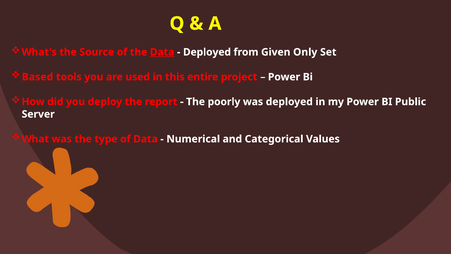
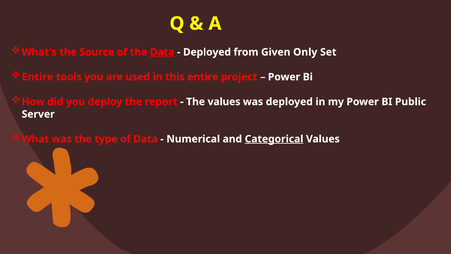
Based at (38, 77): Based -> Entire
The poorly: poorly -> values
Categorical underline: none -> present
